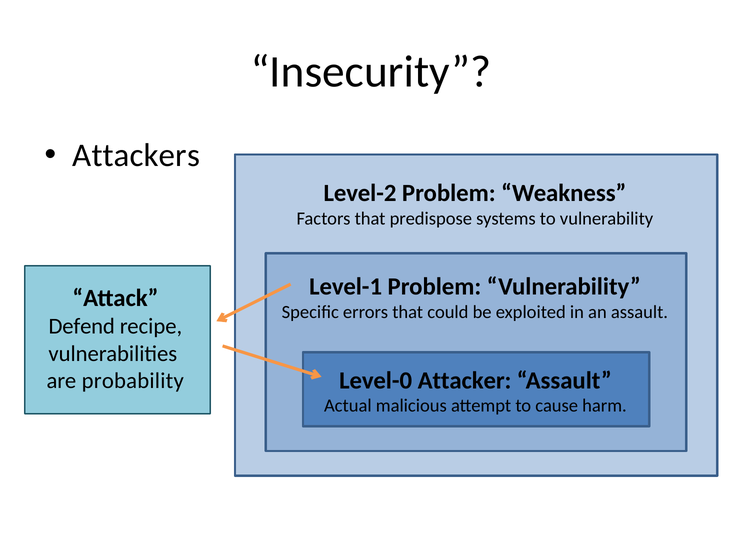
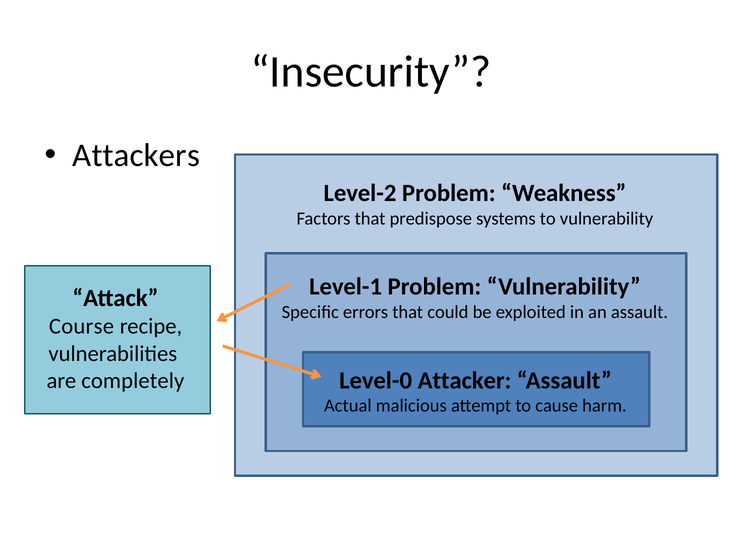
Defend: Defend -> Course
probability: probability -> completely
